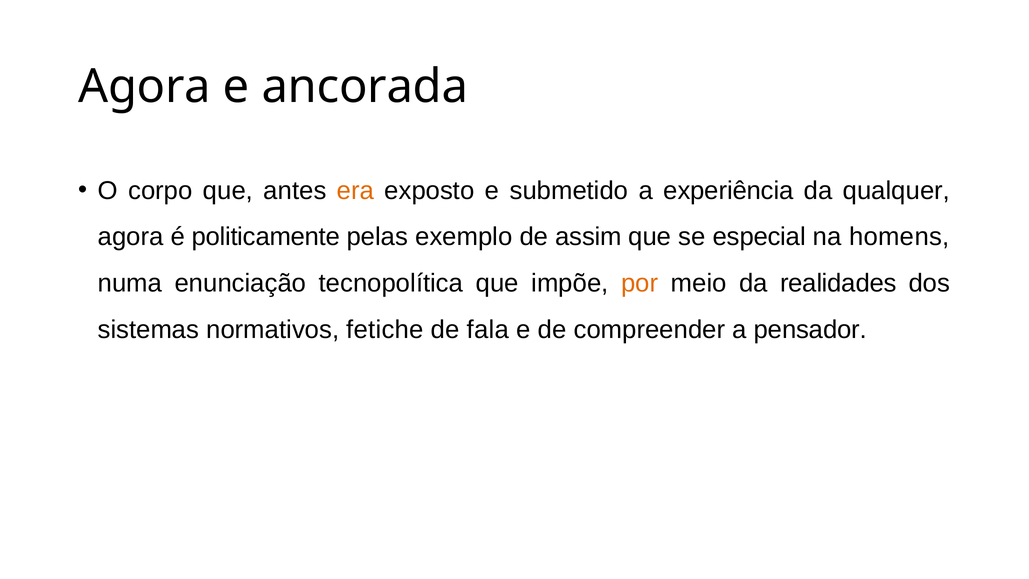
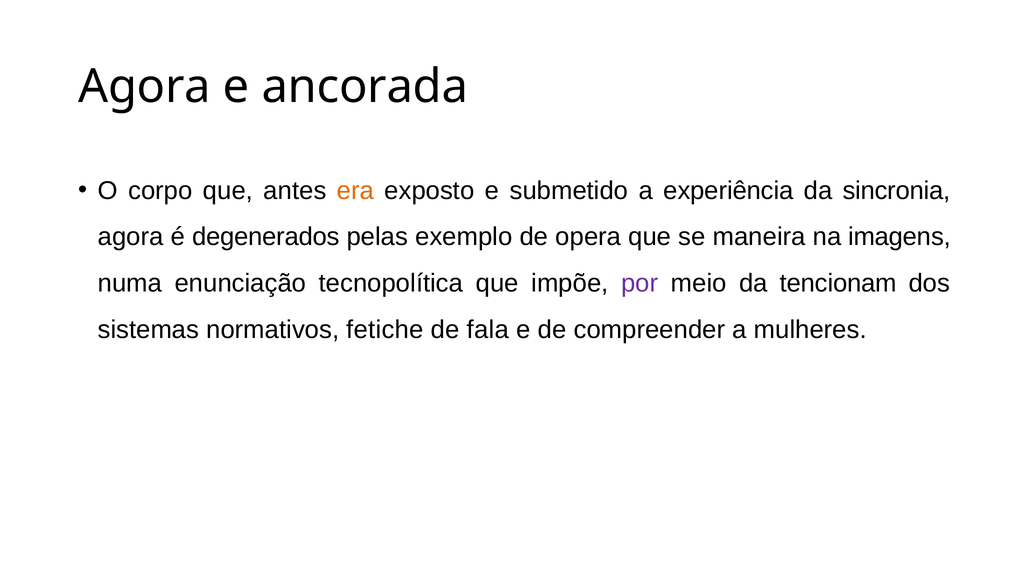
qualquer: qualquer -> sincronia
politicamente: politicamente -> degenerados
assim: assim -> opera
especial: especial -> maneira
homens: homens -> imagens
por colour: orange -> purple
realidades: realidades -> tencionam
pensador: pensador -> mulheres
